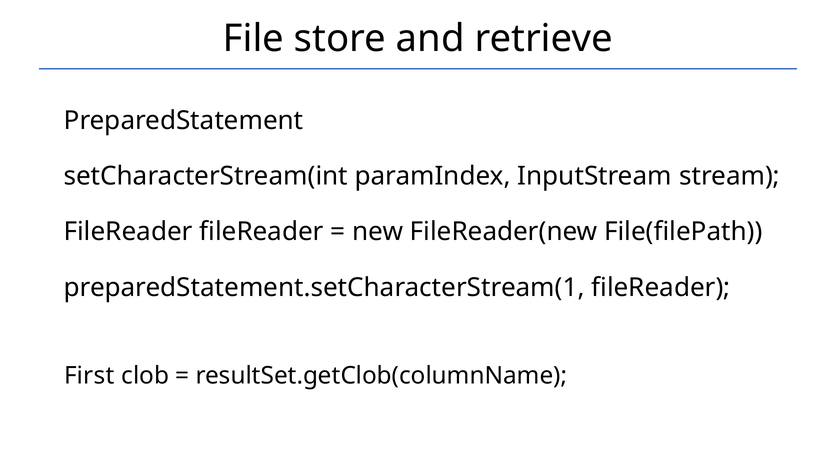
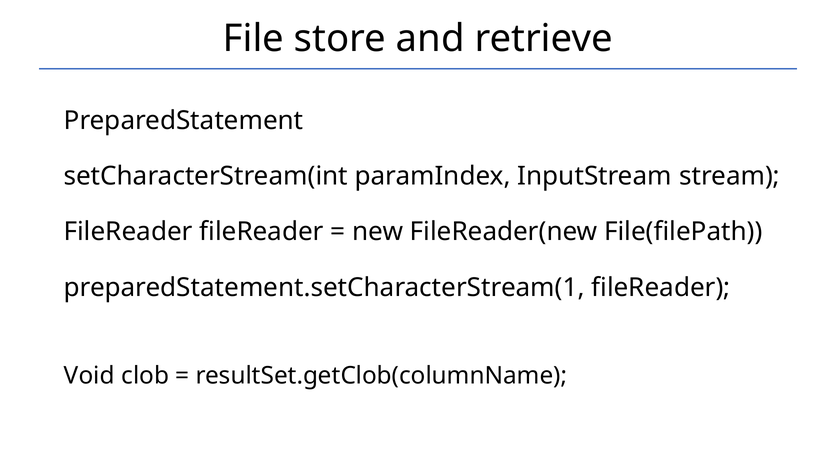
First: First -> Void
